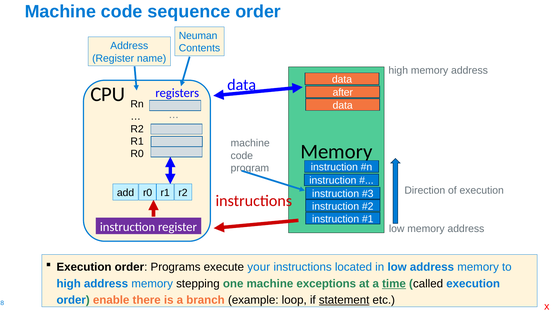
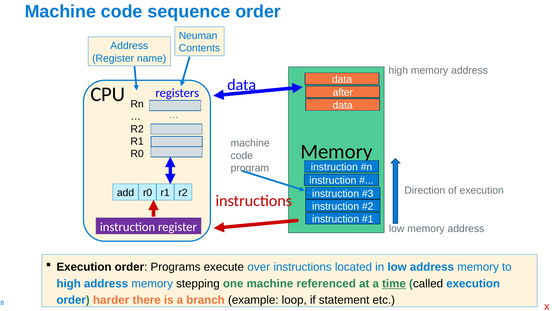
your: your -> over
exceptions: exceptions -> referenced
enable: enable -> harder
statement underline: present -> none
